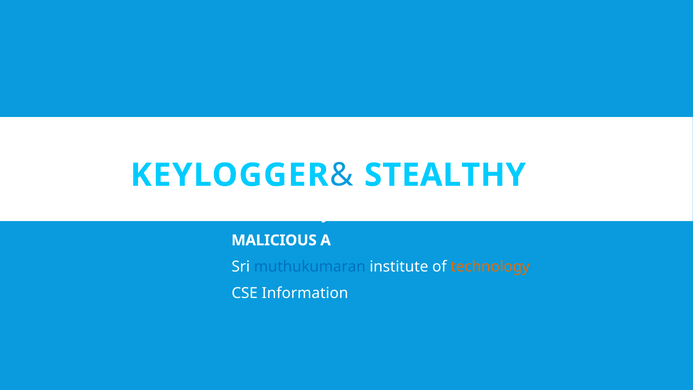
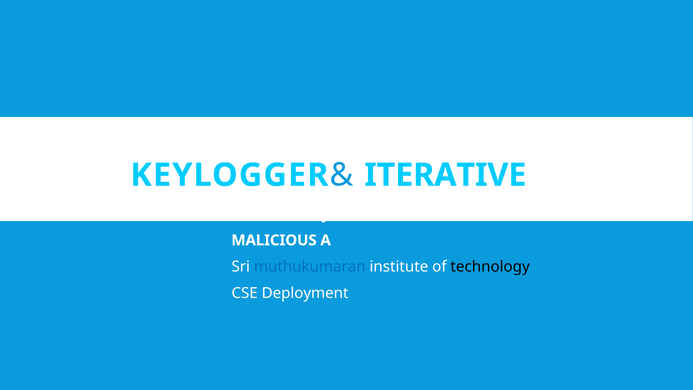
STEALTHY: STEALTHY -> ITERATIVE
technology colour: orange -> black
Information: Information -> Deployment
